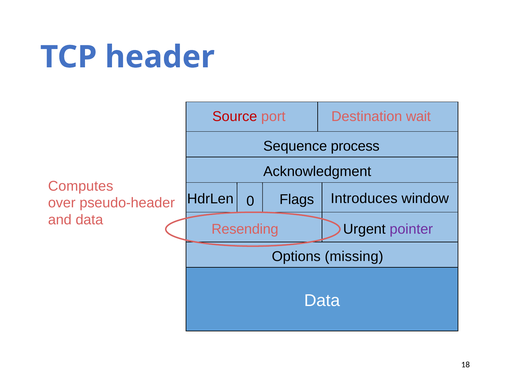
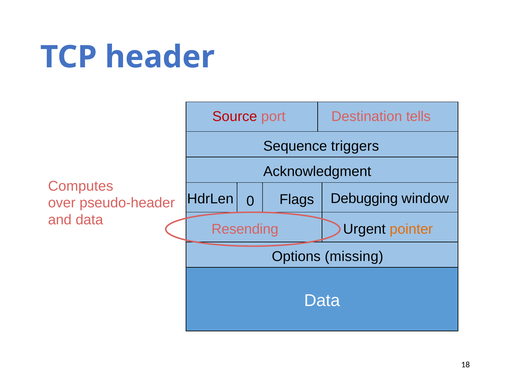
wait: wait -> tells
process: process -> triggers
Introduces: Introduces -> Debugging
pointer colour: purple -> orange
